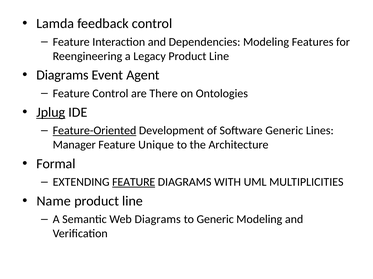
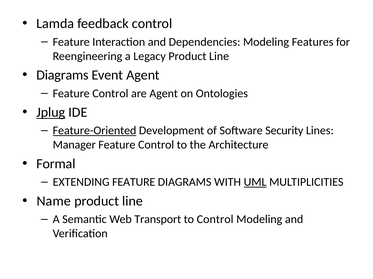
are There: There -> Agent
Software Generic: Generic -> Security
Unique at (156, 145): Unique -> Control
FEATURE at (134, 183) underline: present -> none
UML underline: none -> present
Web Diagrams: Diagrams -> Transport
to Generic: Generic -> Control
